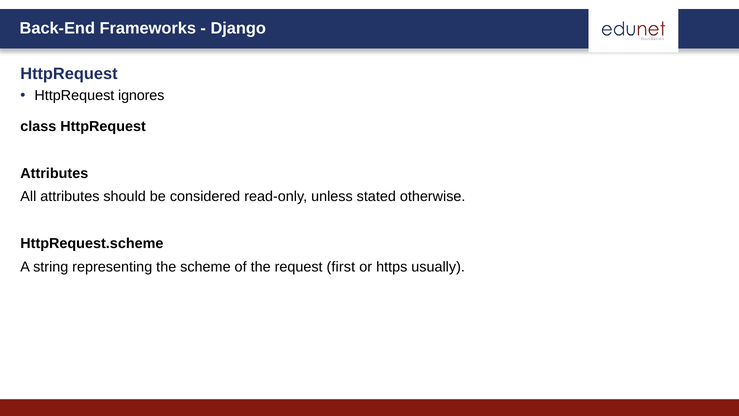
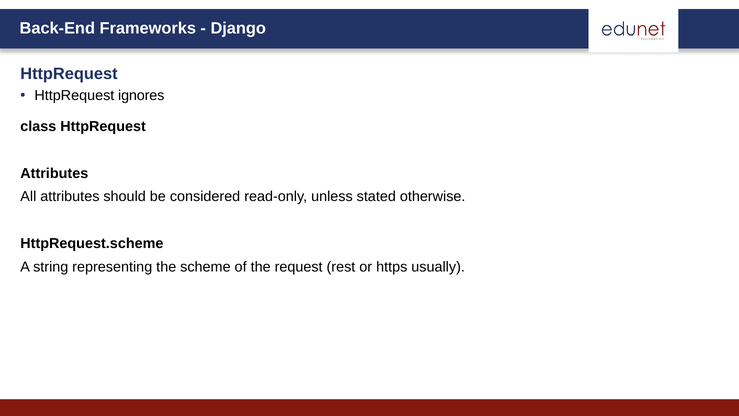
first: first -> rest
